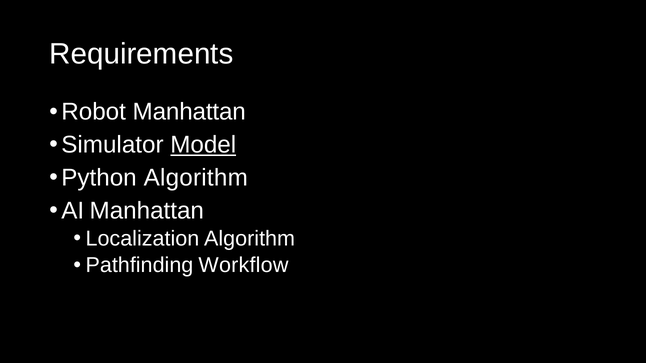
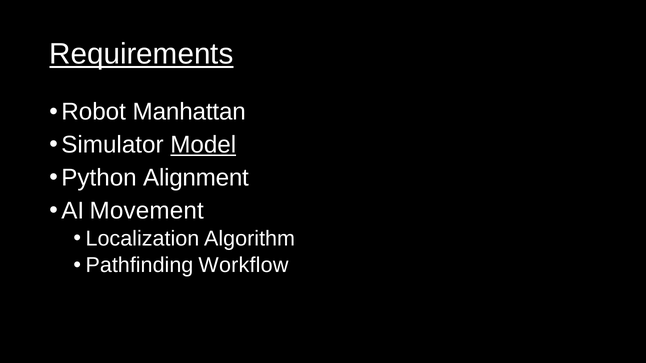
Requirements underline: none -> present
Python Algorithm: Algorithm -> Alignment
AI Manhattan: Manhattan -> Movement
